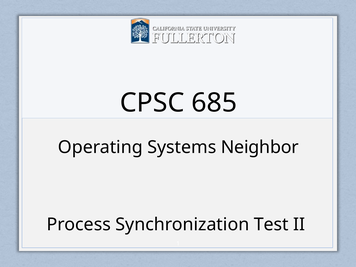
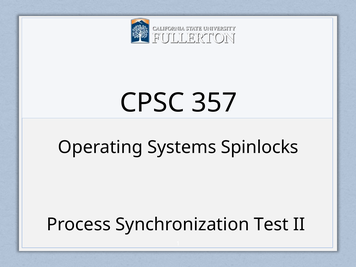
685: 685 -> 357
Neighbor: Neighbor -> Spinlocks
